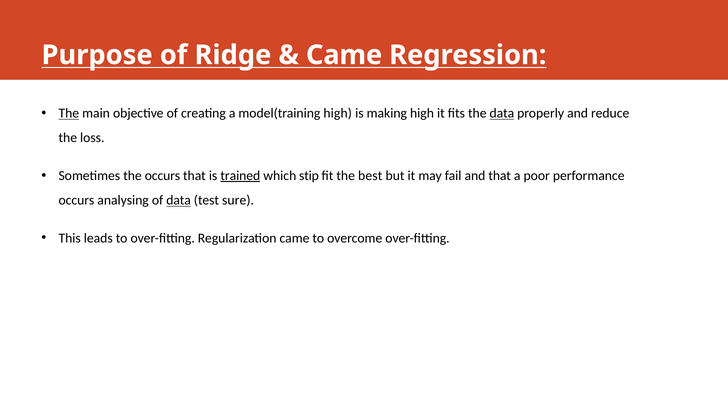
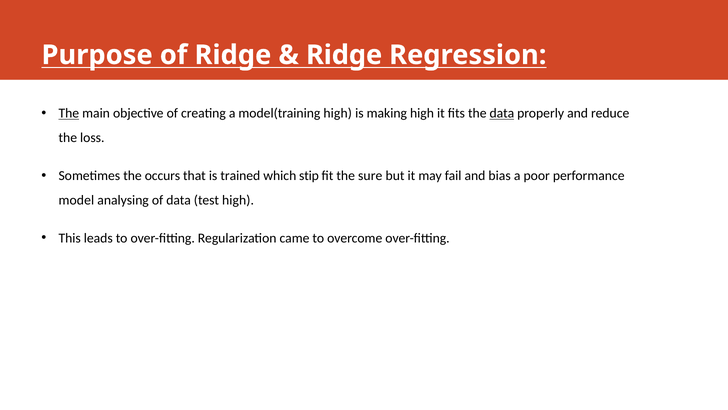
Came at (344, 55): Came -> Ridge
trained underline: present -> none
best: best -> sure
and that: that -> bias
occurs at (76, 200): occurs -> model
data at (179, 200) underline: present -> none
test sure: sure -> high
